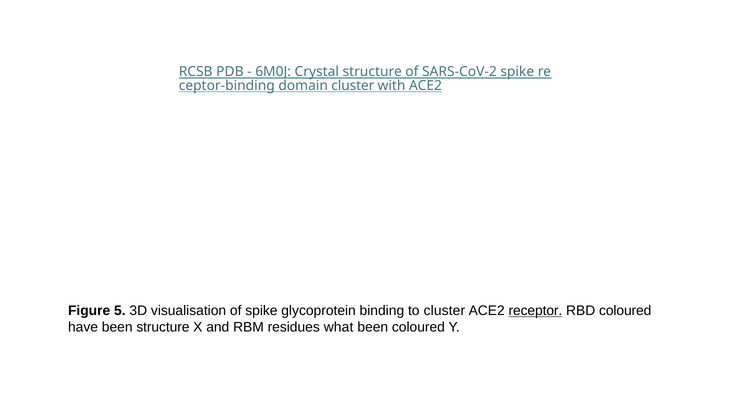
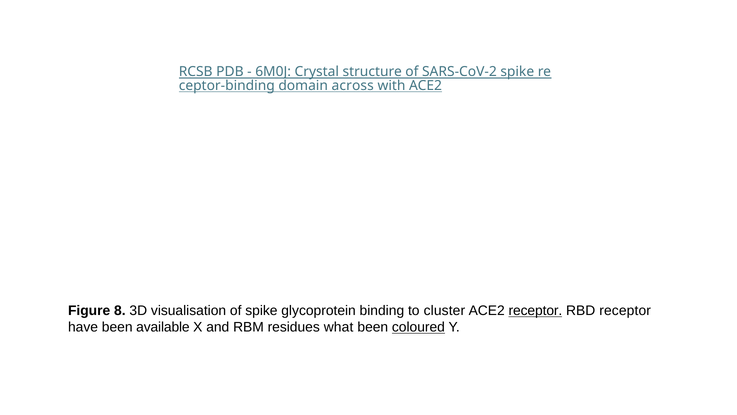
domain cluster: cluster -> across
5: 5 -> 8
RBD coloured: coloured -> receptor
been structure: structure -> available
coloured at (418, 327) underline: none -> present
